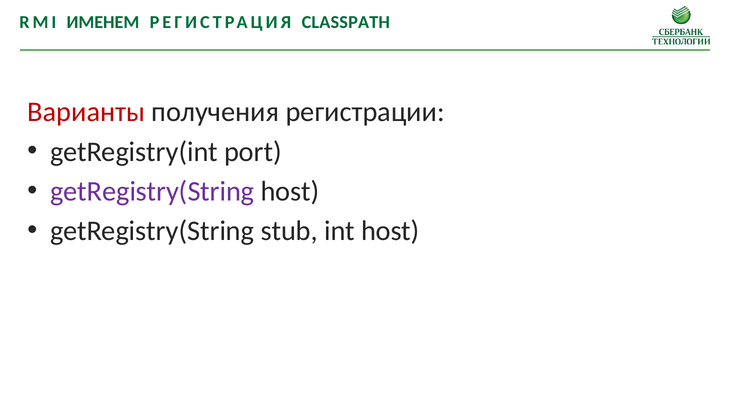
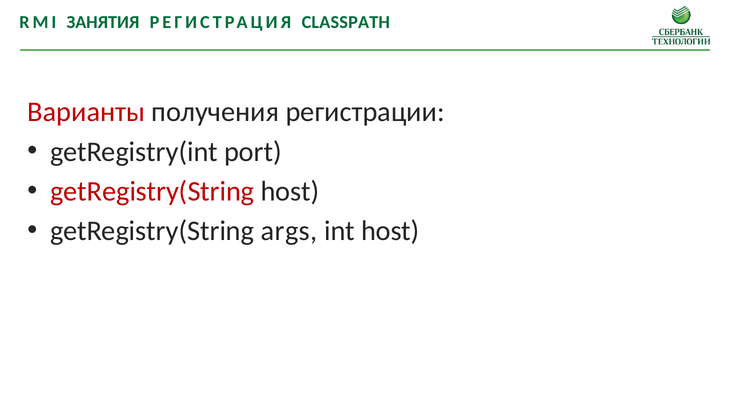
ИМЕНЕМ: ИМЕНЕМ -> ЗАНЯТИЯ
getRegistry(String at (152, 192) colour: purple -> red
stub: stub -> args
